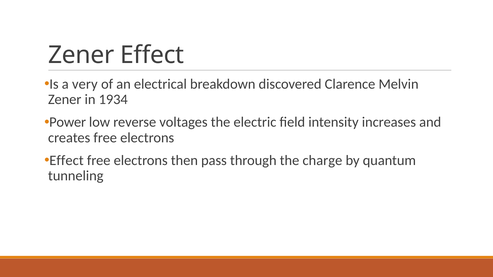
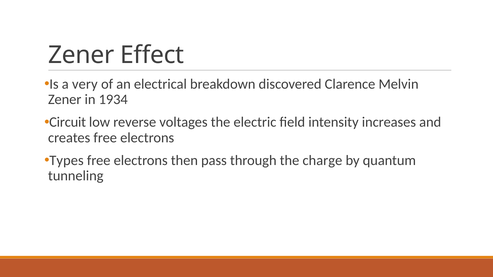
Power: Power -> Circuit
Effect at (67, 161): Effect -> Types
